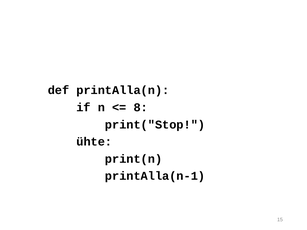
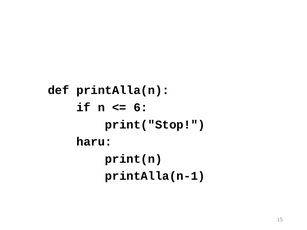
8: 8 -> 6
ühte: ühte -> haru
